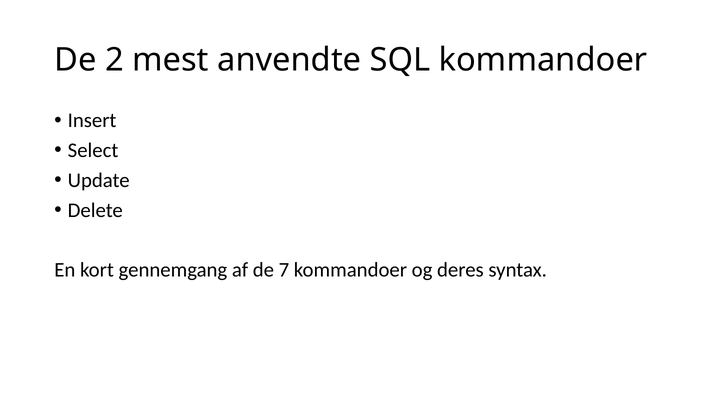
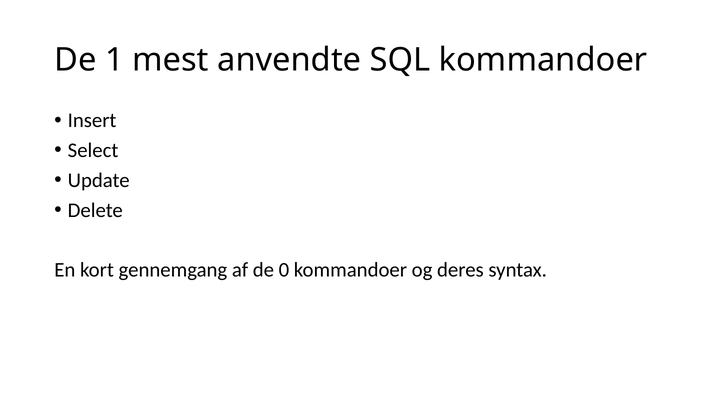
2: 2 -> 1
7: 7 -> 0
